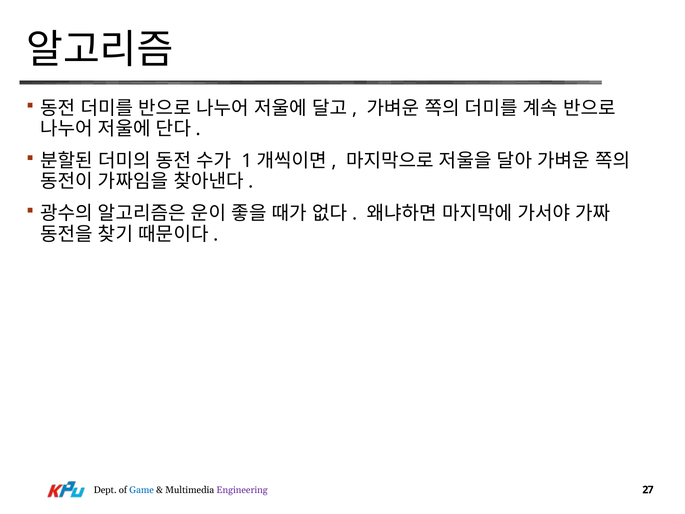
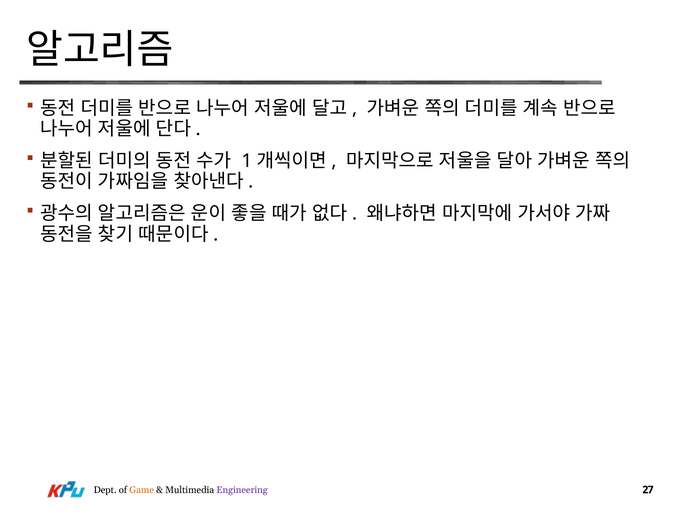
Game colour: blue -> orange
